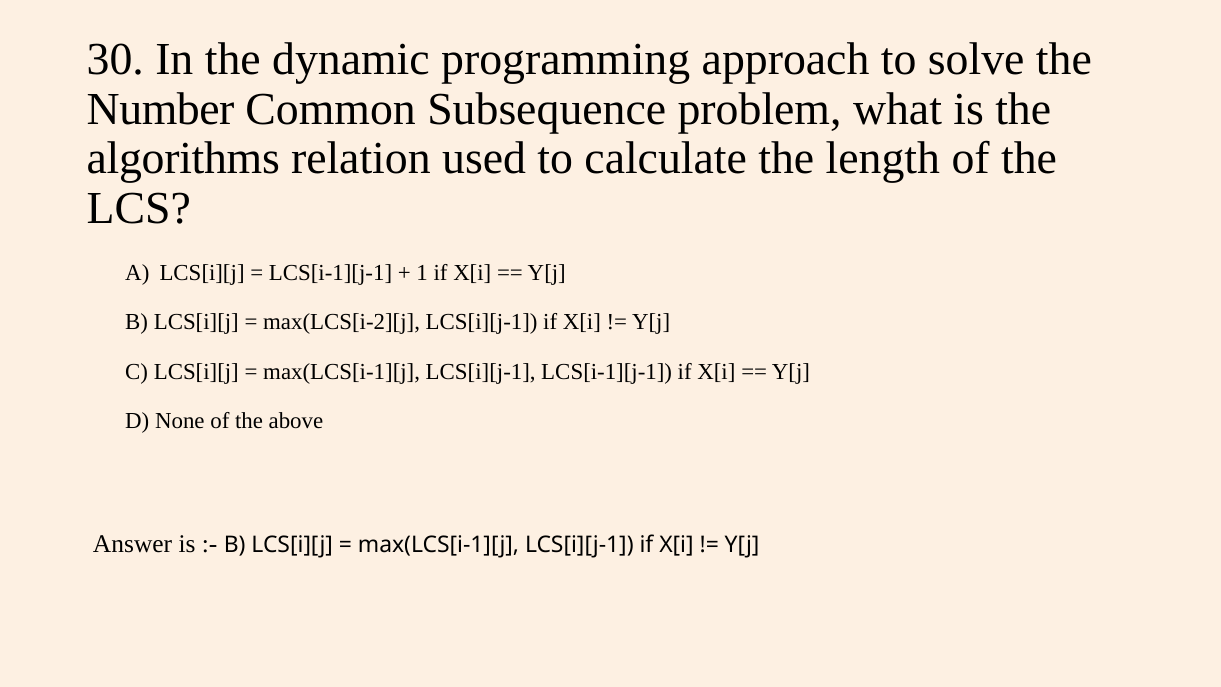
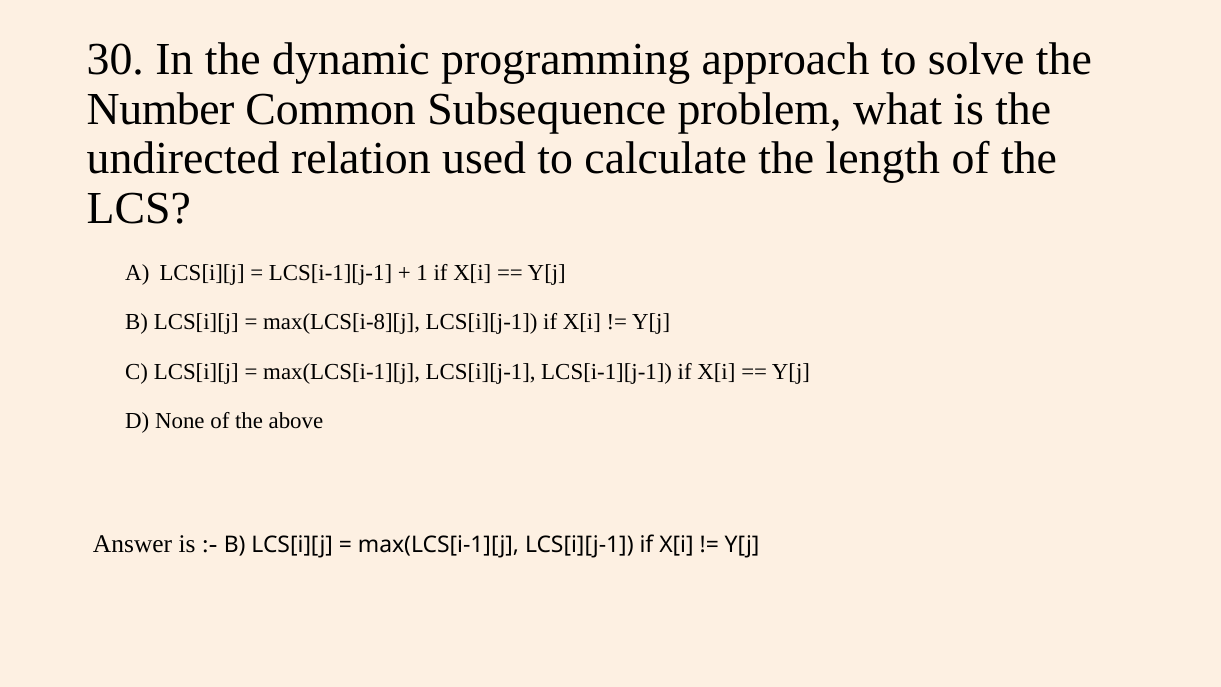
algorithms: algorithms -> undirected
max(LCS[i-2][j: max(LCS[i-2][j -> max(LCS[i-8][j
